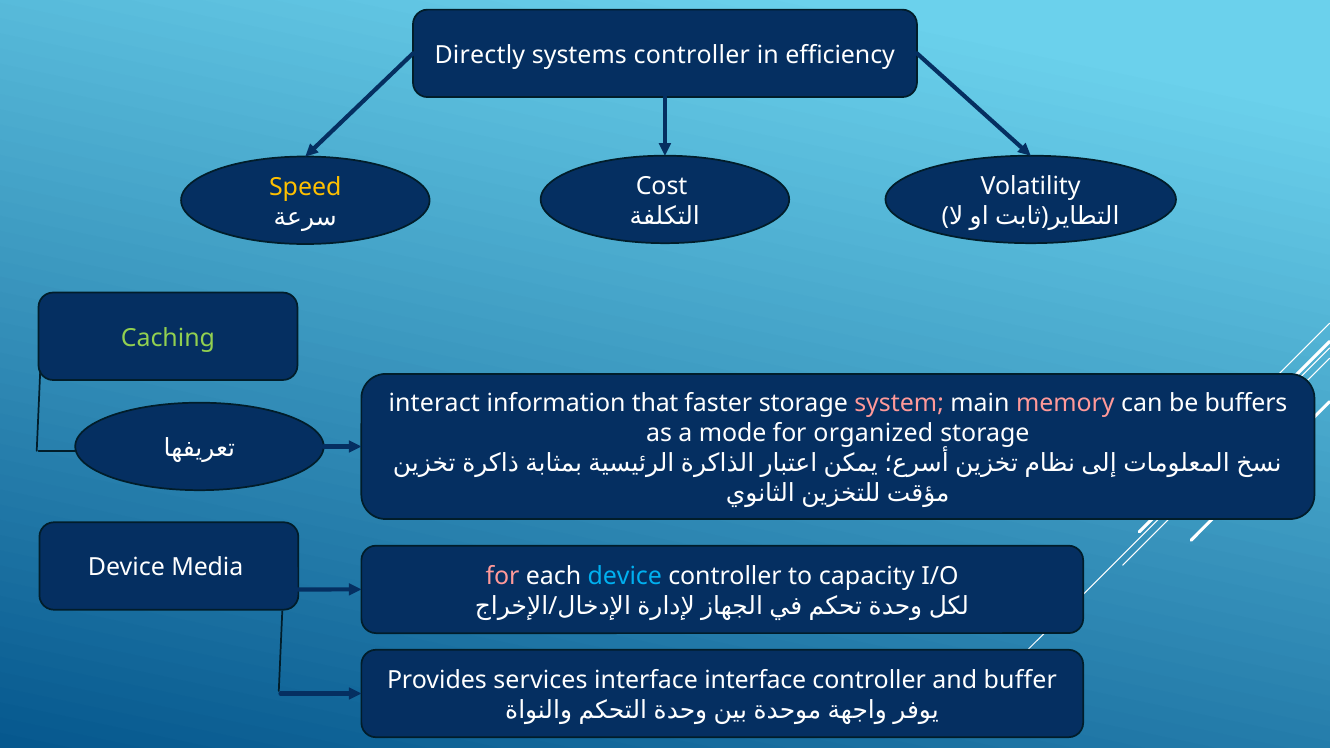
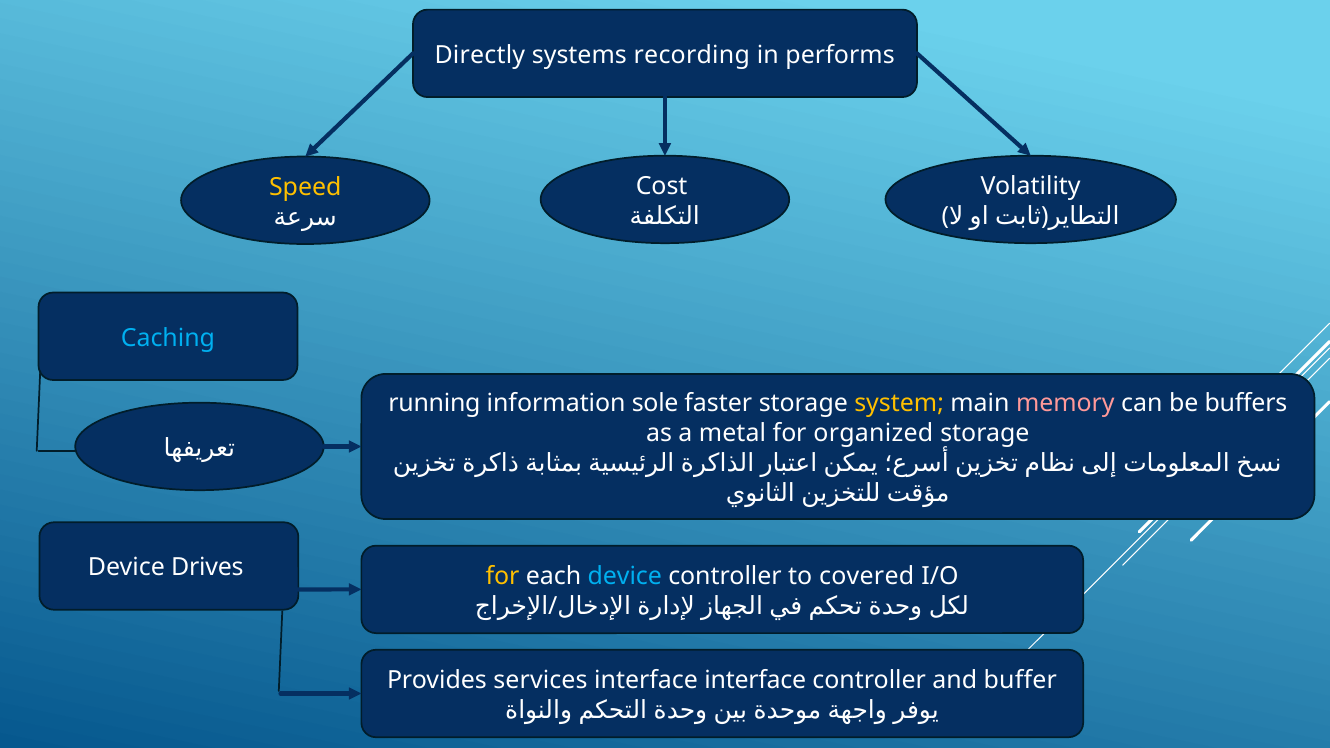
systems controller: controller -> recording
efficiency: efficiency -> performs
Caching colour: light green -> light blue
interact: interact -> running
that: that -> sole
system colour: pink -> yellow
mode: mode -> metal
Media: Media -> Drives
for at (503, 576) colour: pink -> yellow
capacity: capacity -> covered
